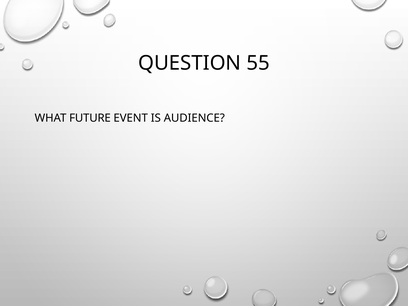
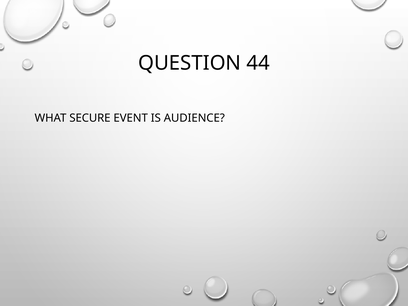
55: 55 -> 44
FUTURE: FUTURE -> SECURE
